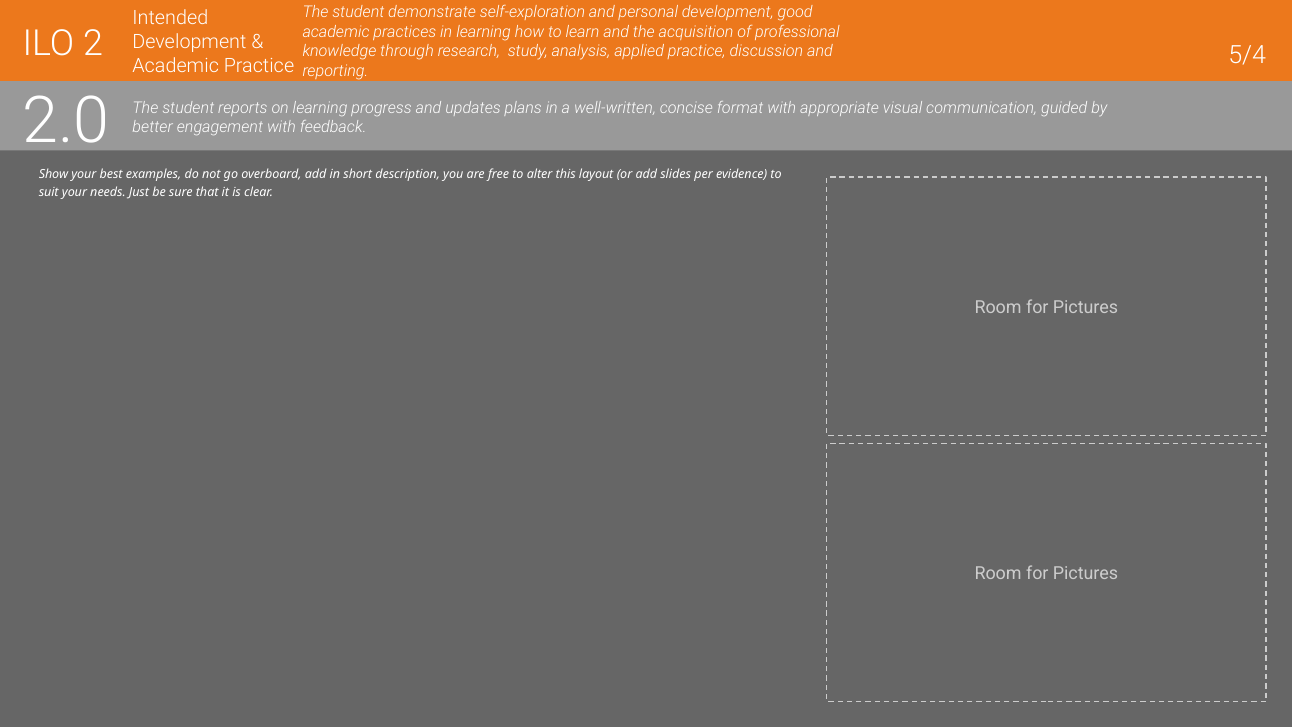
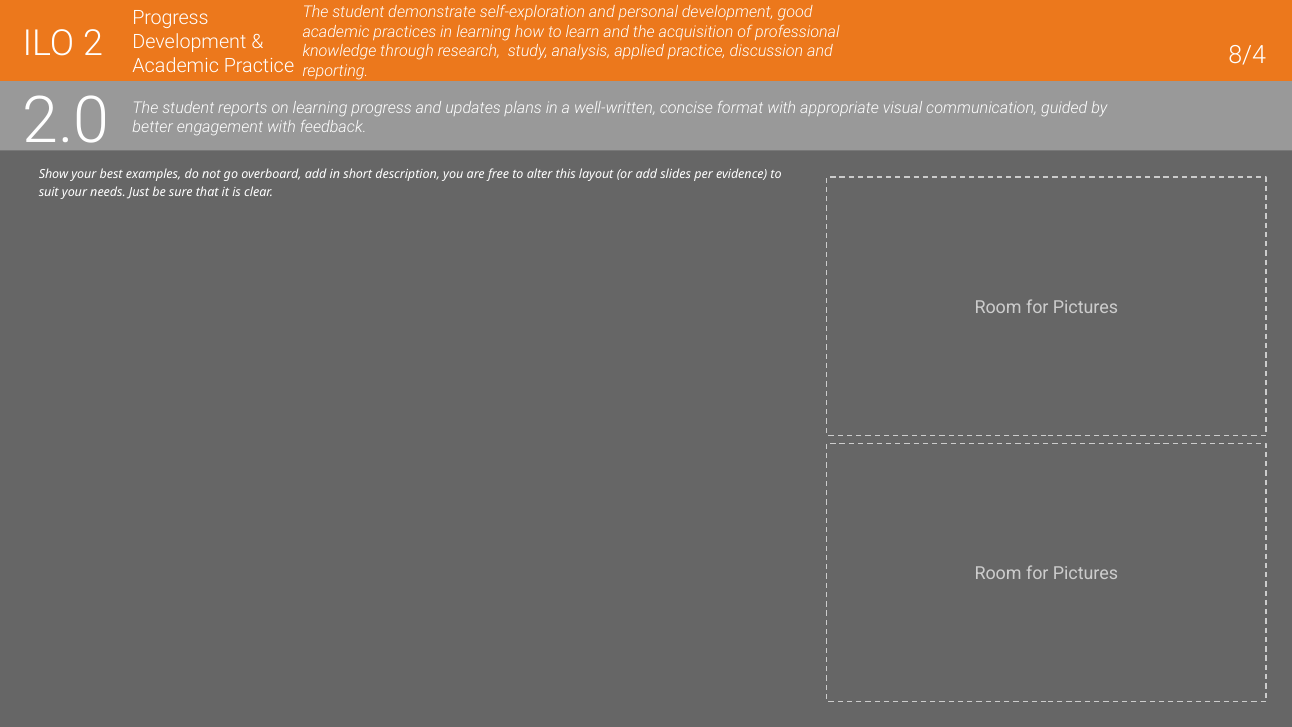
Intended at (170, 18): Intended -> Progress
5/4: 5/4 -> 8/4
